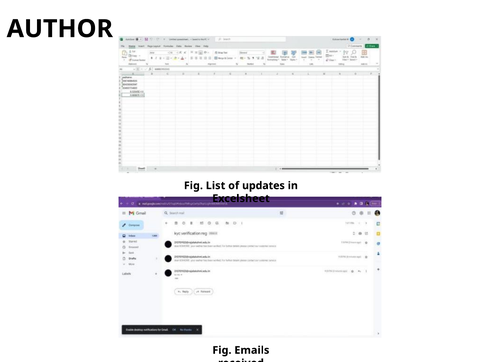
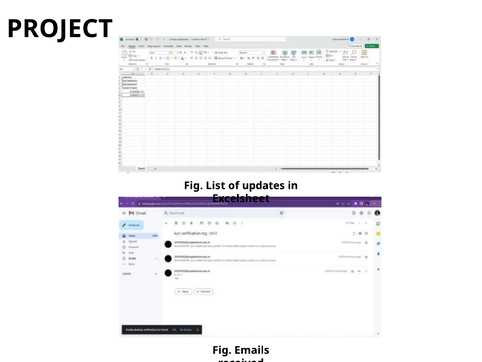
AUTHOR: AUTHOR -> PROJECT
